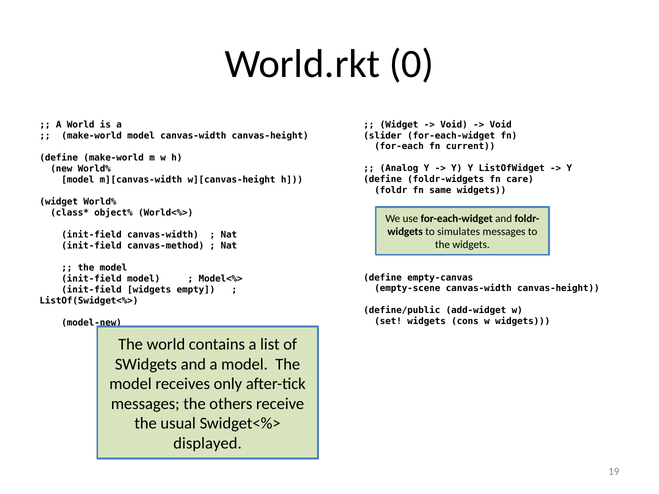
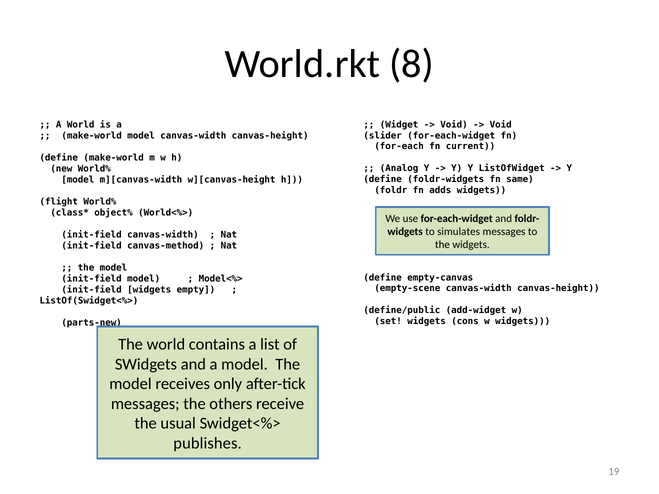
0: 0 -> 8
care: care -> same
same: same -> adds
widget at (59, 202): widget -> flight
model-new: model-new -> parts-new
displayed: displayed -> publishes
